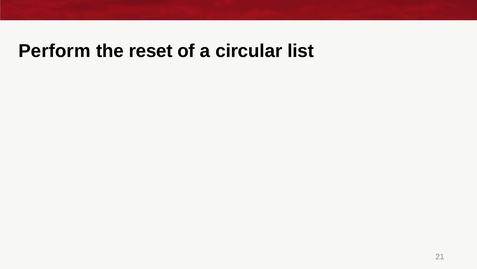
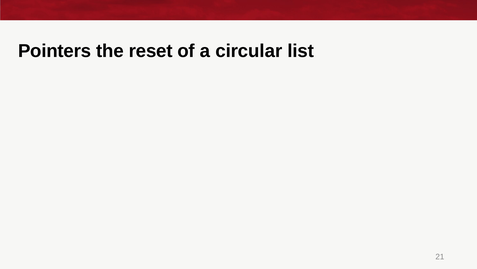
Perform: Perform -> Pointers
